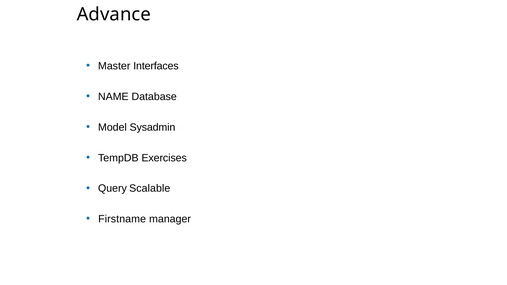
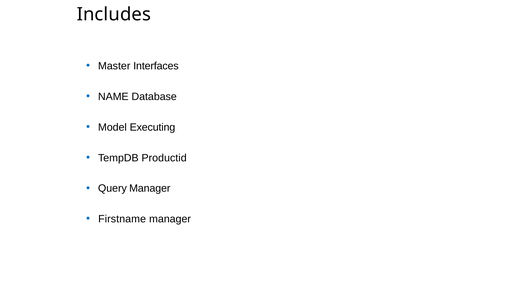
Advance: Advance -> Includes
Sysadmin: Sysadmin -> Executing
Exercises: Exercises -> Productid
Query Scalable: Scalable -> Manager
